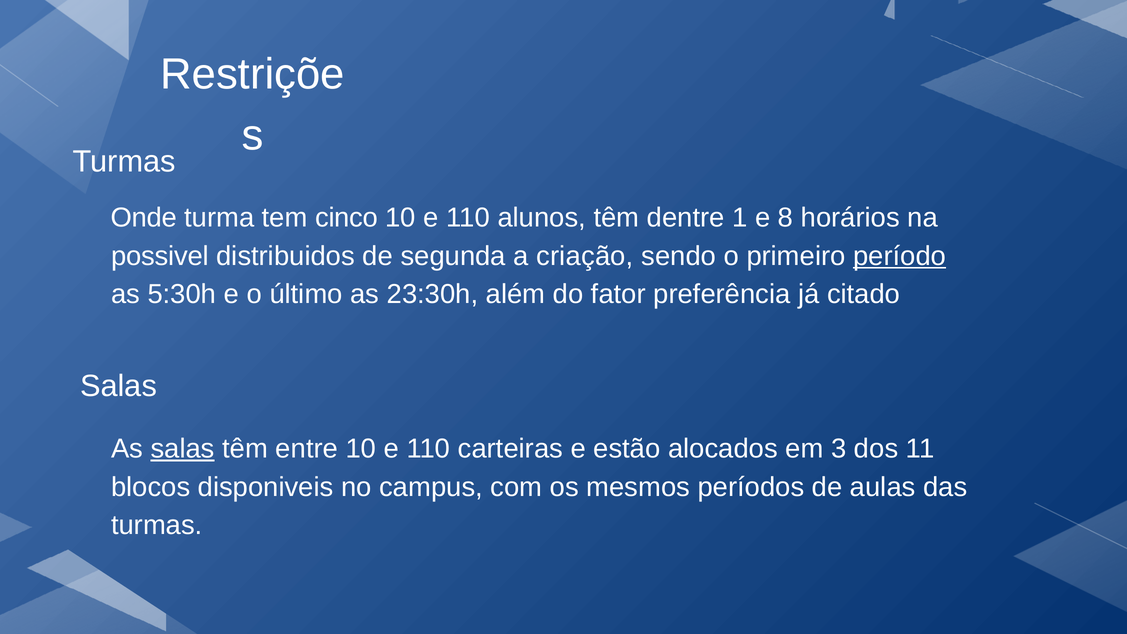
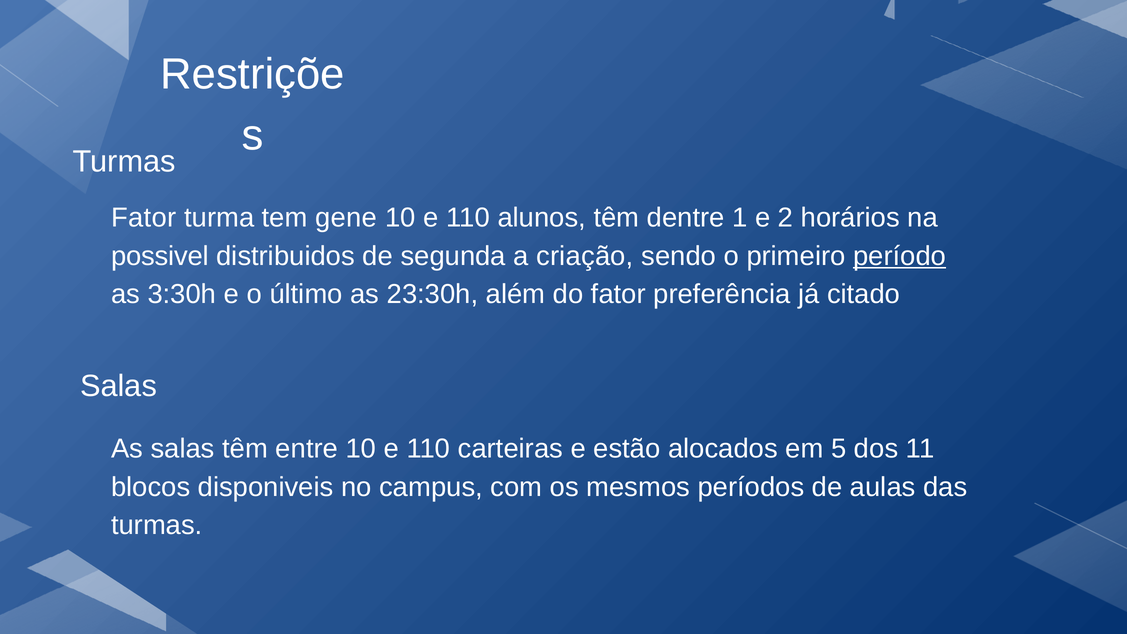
Onde at (144, 218): Onde -> Fator
cinco: cinco -> gene
8: 8 -> 2
5:30h: 5:30h -> 3:30h
salas at (183, 449) underline: present -> none
3: 3 -> 5
